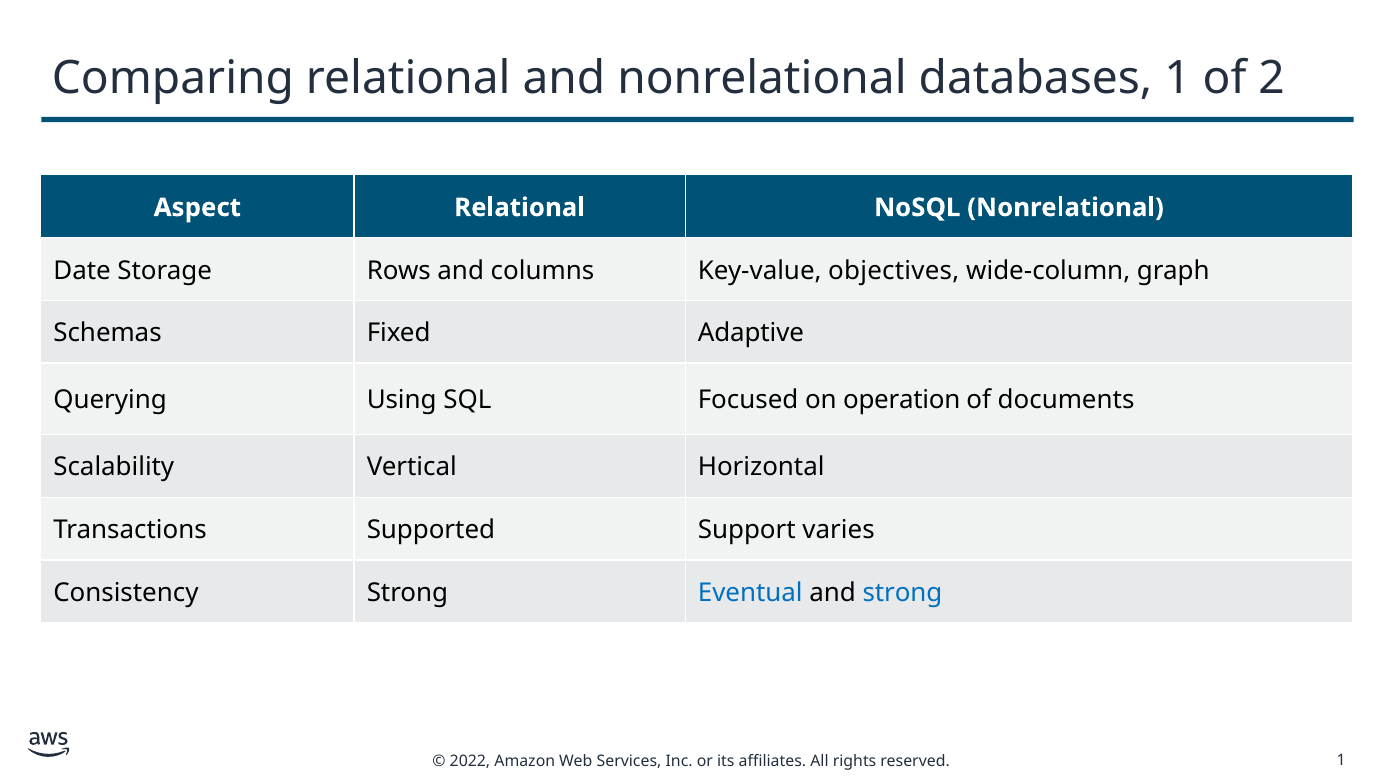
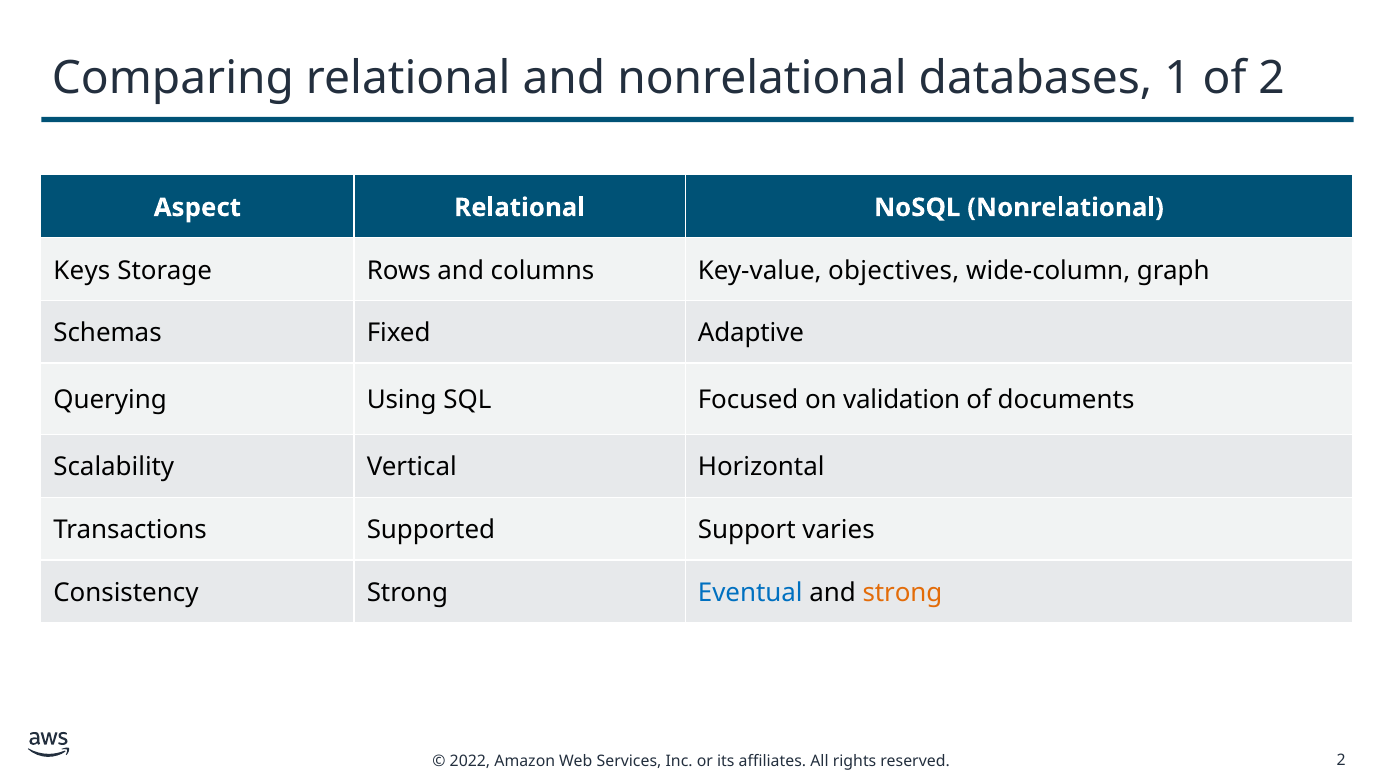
Date: Date -> Keys
operation: operation -> validation
strong at (902, 593) colour: blue -> orange
1 at (1341, 760): 1 -> 2
